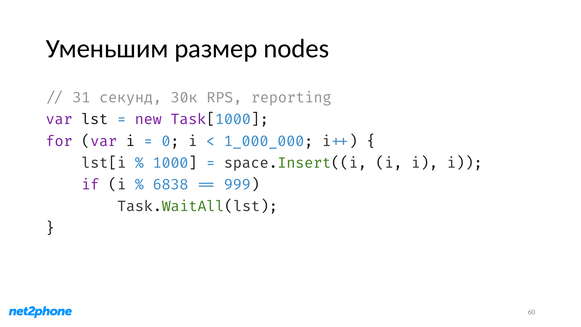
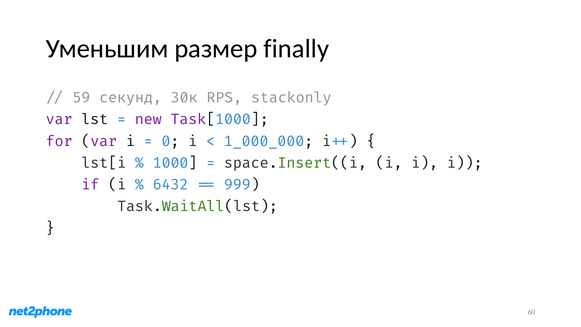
nodes: nodes -> finally
31: 31 -> 59
reporting: reporting -> stackonly
6838: 6838 -> 6432
